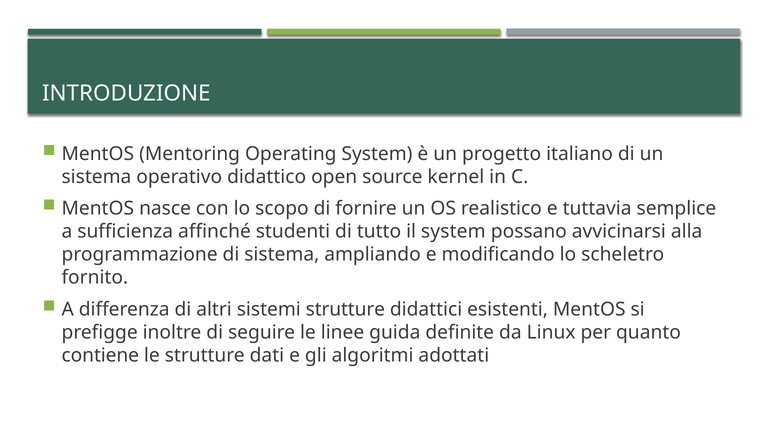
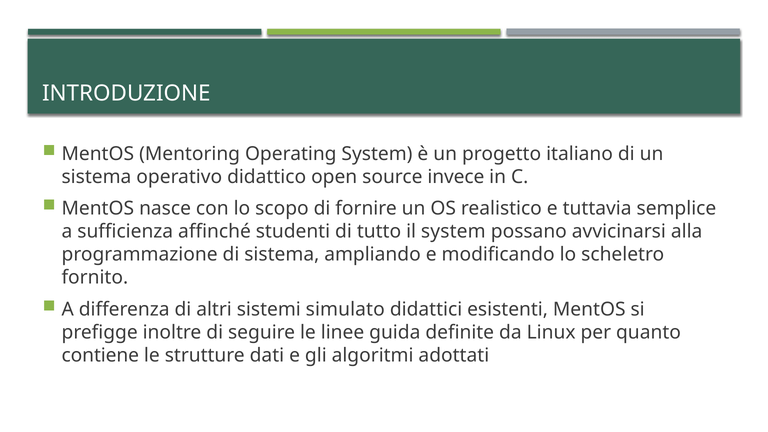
kernel: kernel -> invece
sistemi strutture: strutture -> simulato
